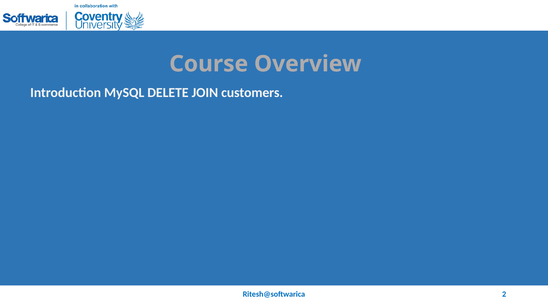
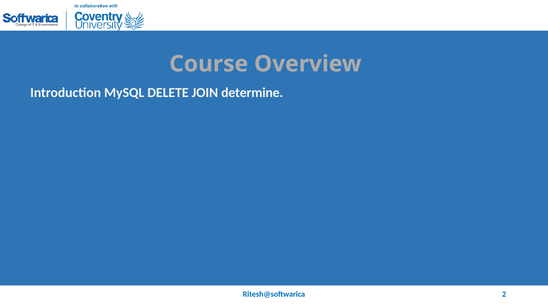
customers: customers -> determine
